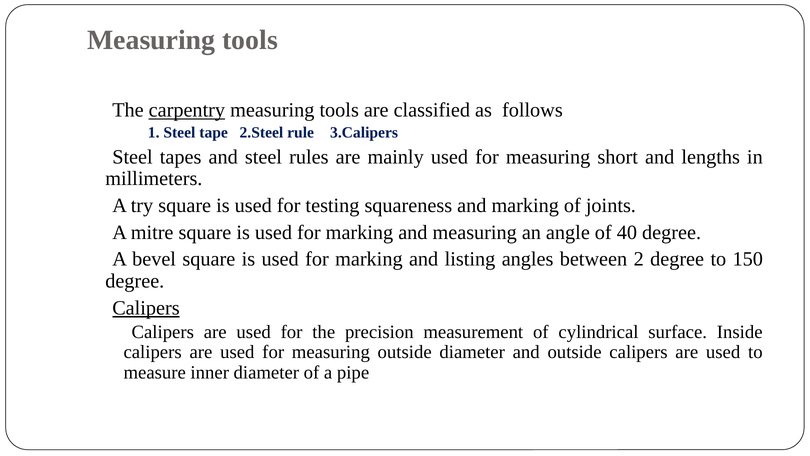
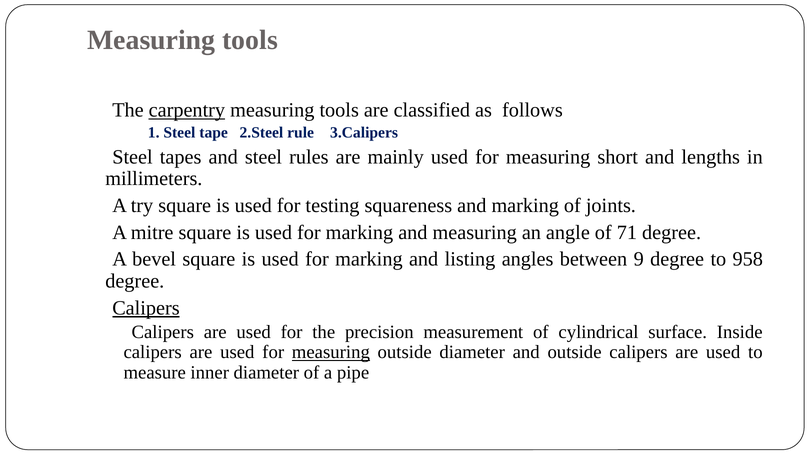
40: 40 -> 71
2: 2 -> 9
150: 150 -> 958
measuring at (331, 352) underline: none -> present
